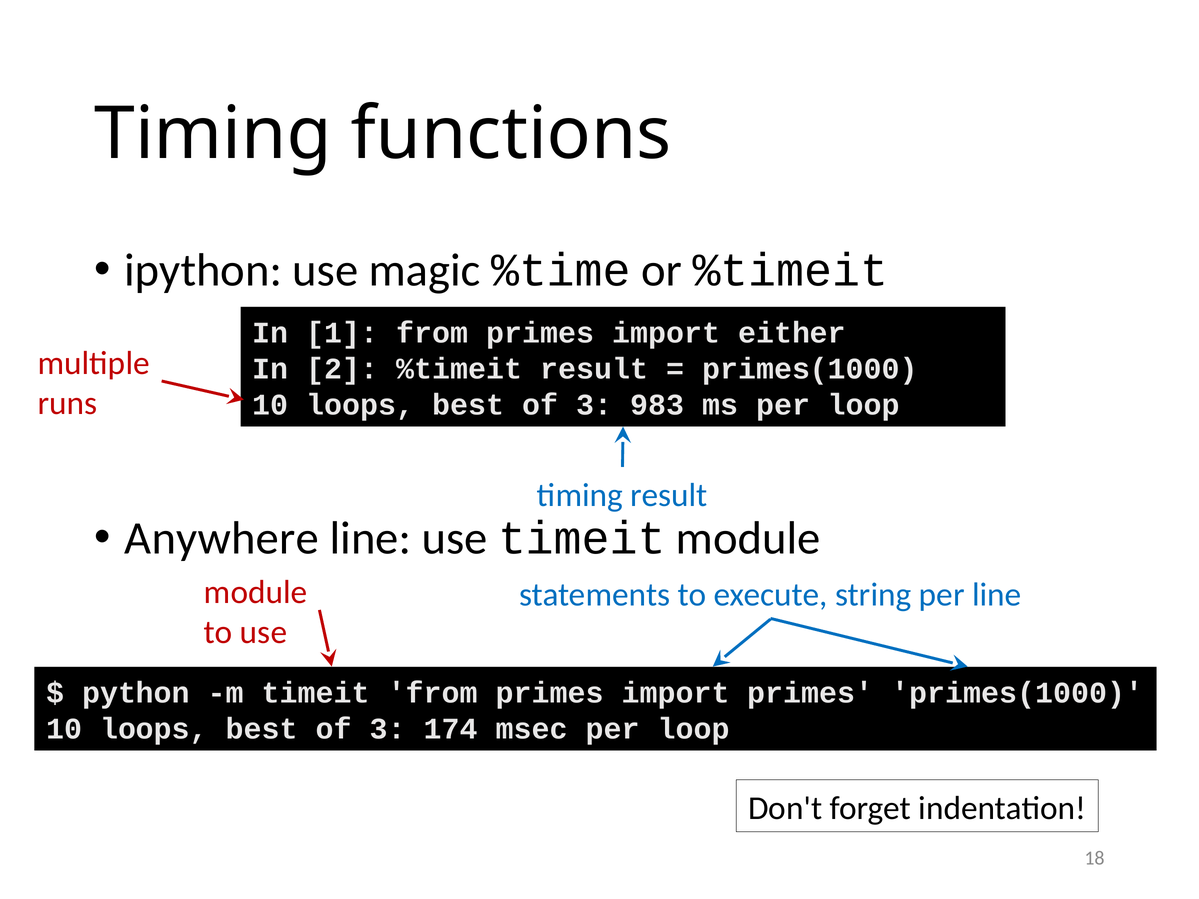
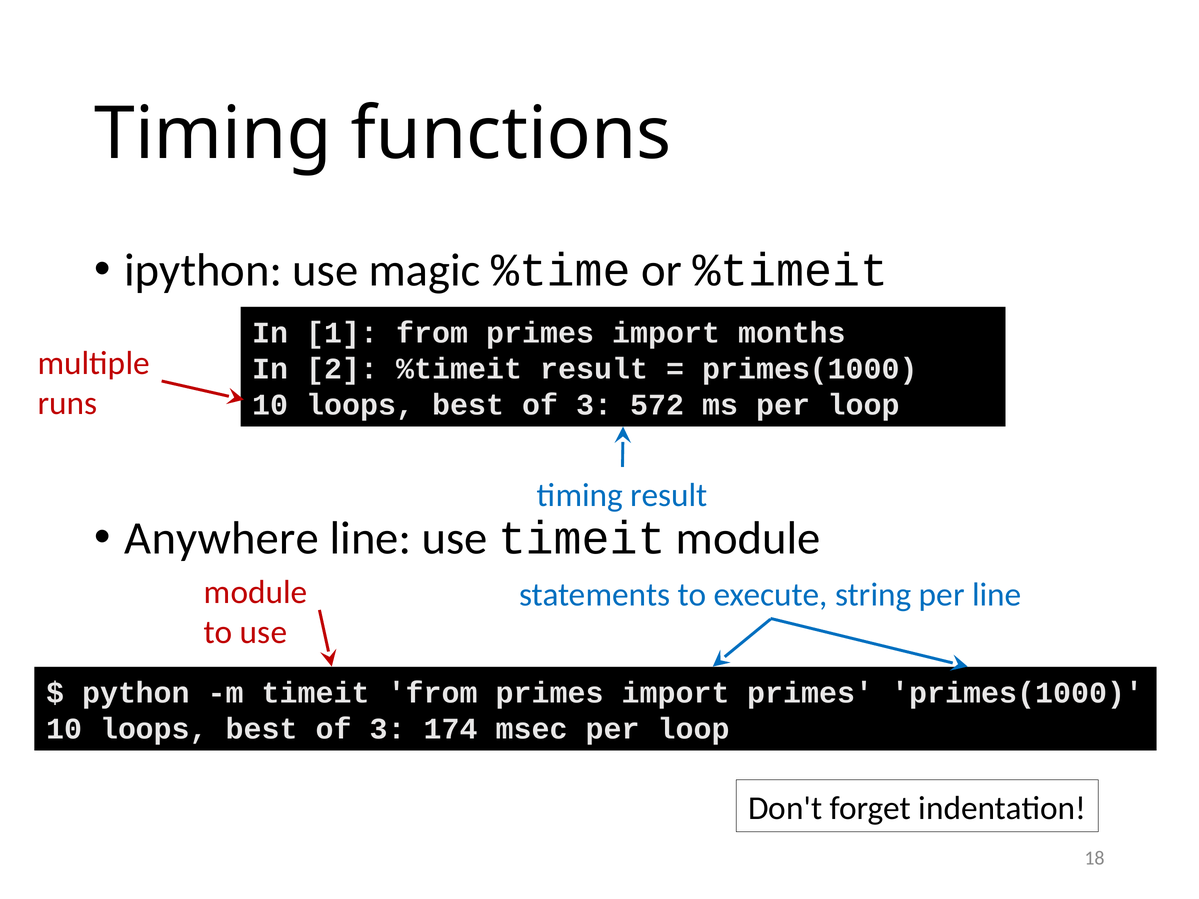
either: either -> months
983: 983 -> 572
